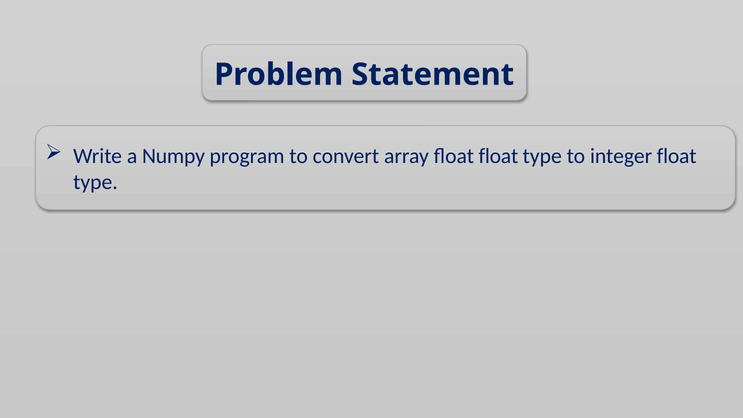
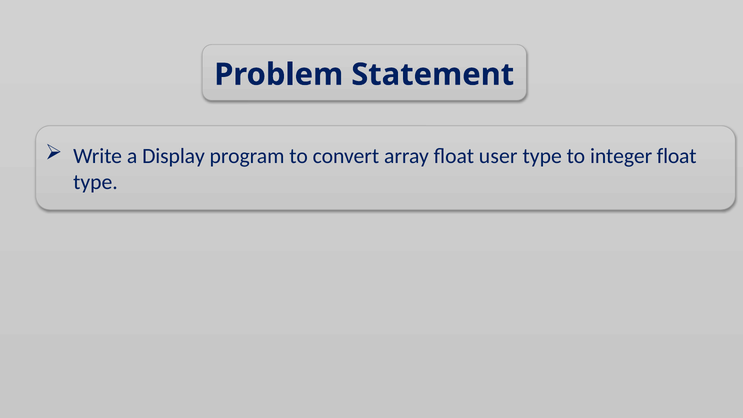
Numpy: Numpy -> Display
float float: float -> user
